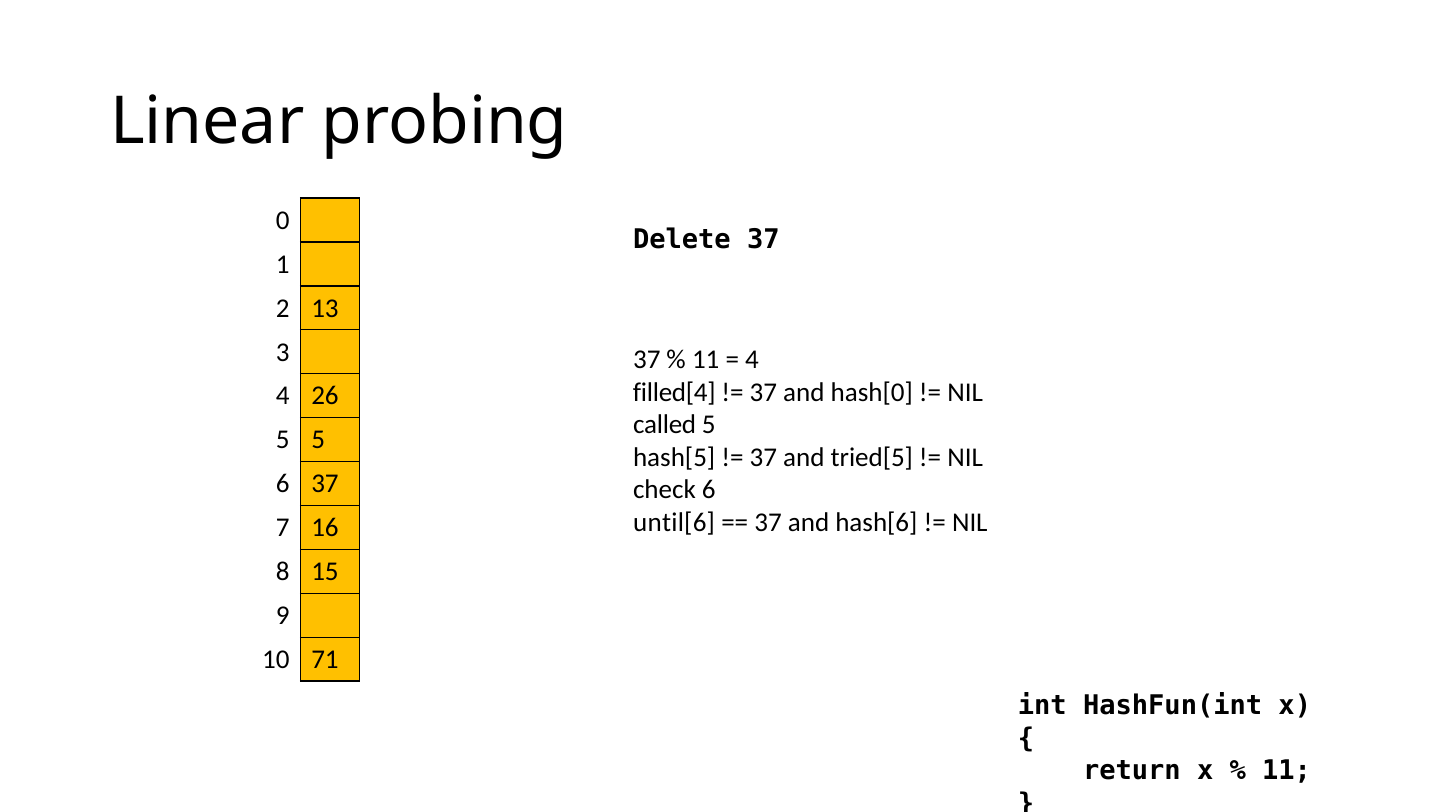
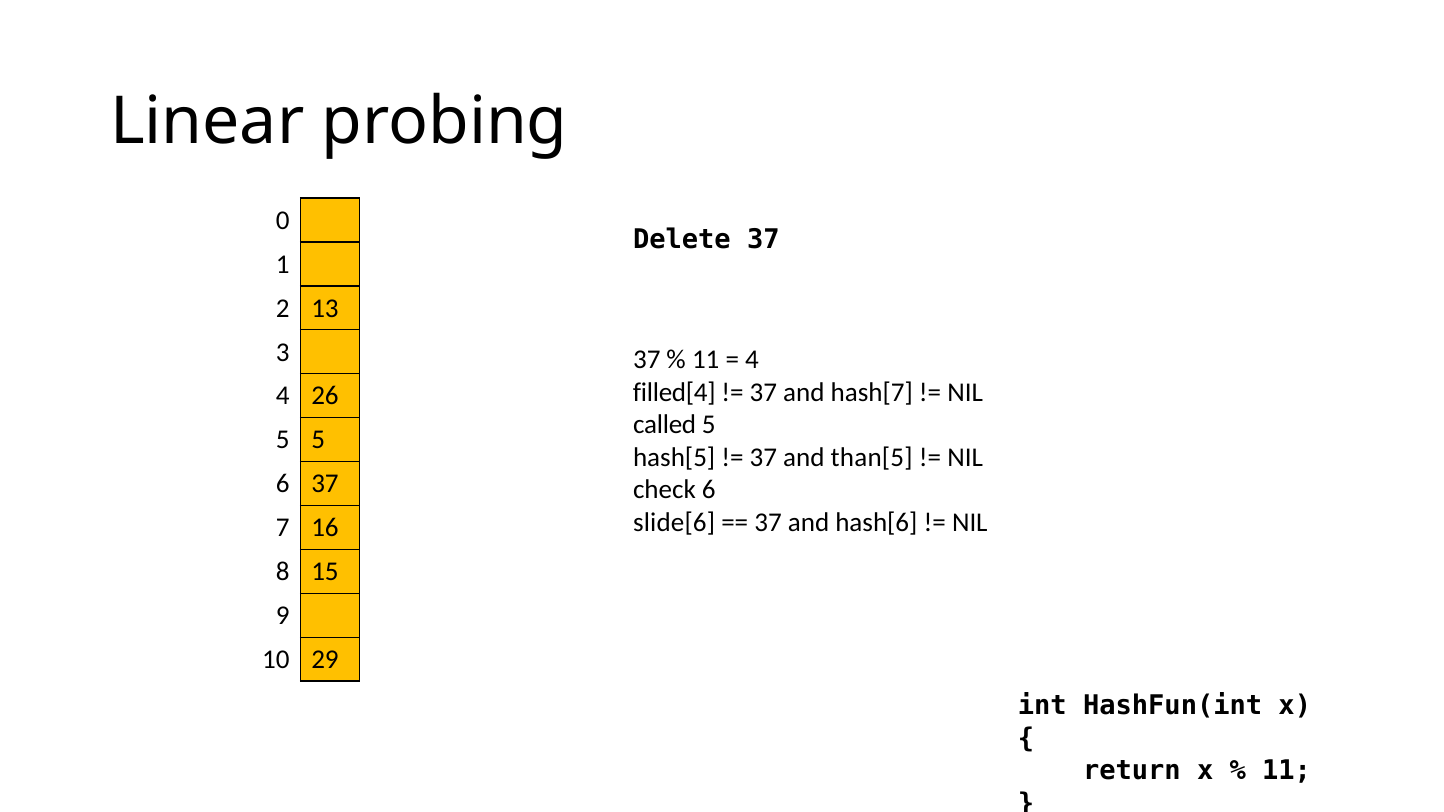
hash[0: hash[0 -> hash[7
tried[5: tried[5 -> than[5
until[6: until[6 -> slide[6
71: 71 -> 29
